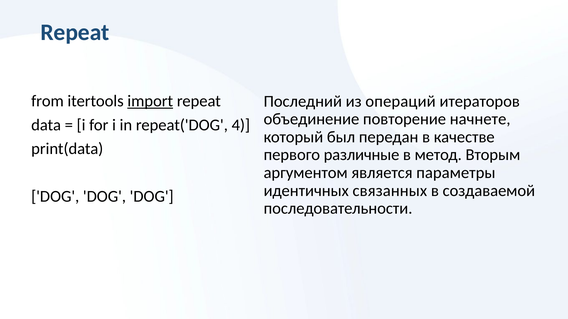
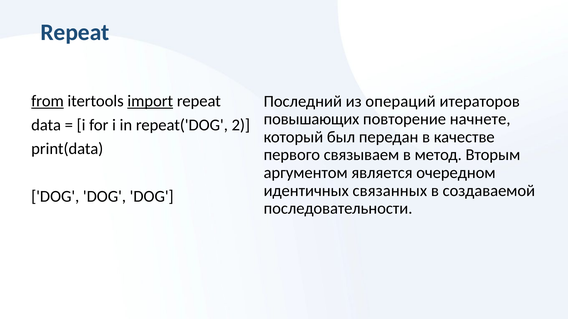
from underline: none -> present
объединение: объединение -> повышающих
4: 4 -> 2
различные: различные -> связываем
параметры: параметры -> очередном
